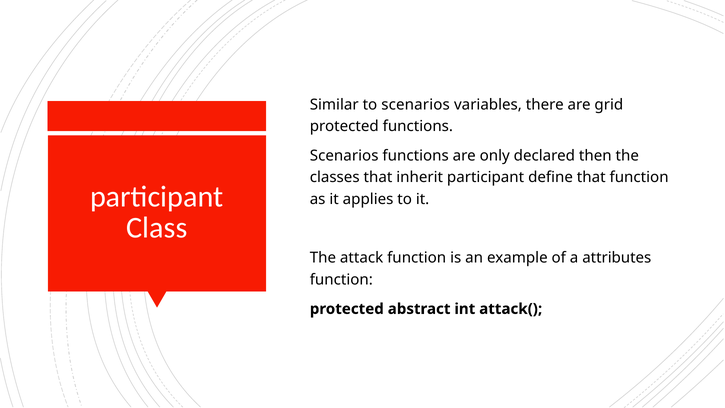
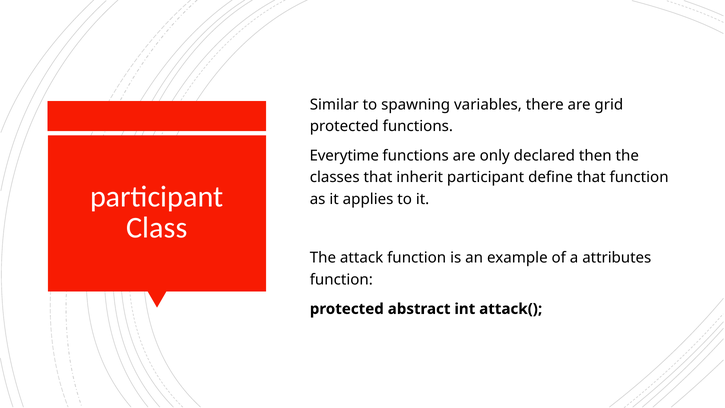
to scenarios: scenarios -> spawning
Scenarios at (344, 156): Scenarios -> Everytime
